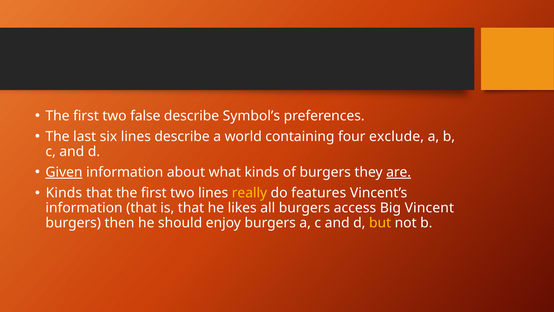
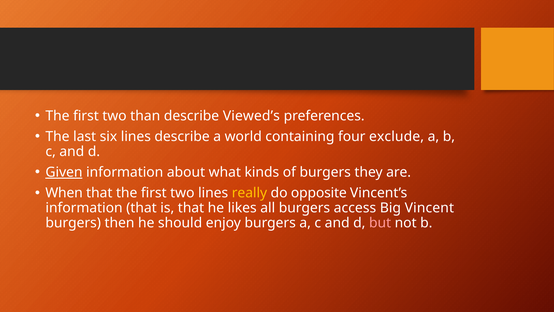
false: false -> than
Symbol’s: Symbol’s -> Viewed’s
are underline: present -> none
Kinds at (64, 193): Kinds -> When
features: features -> opposite
but colour: yellow -> pink
